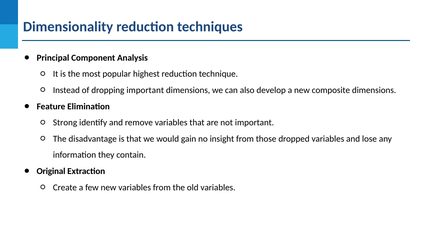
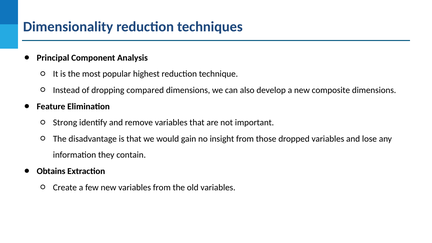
dropping important: important -> compared
Original: Original -> Obtains
